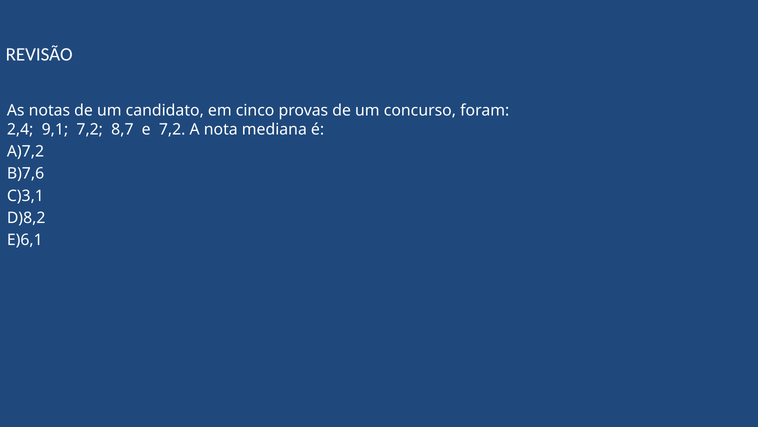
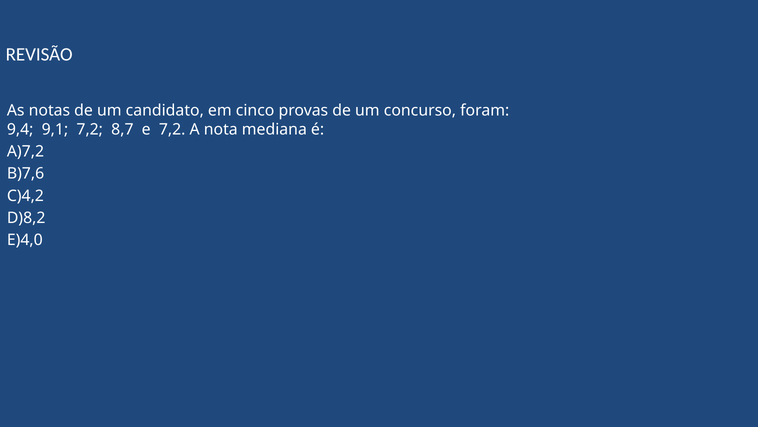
2,4: 2,4 -> 9,4
C)3,1: C)3,1 -> C)4,2
E)6,1: E)6,1 -> E)4,0
